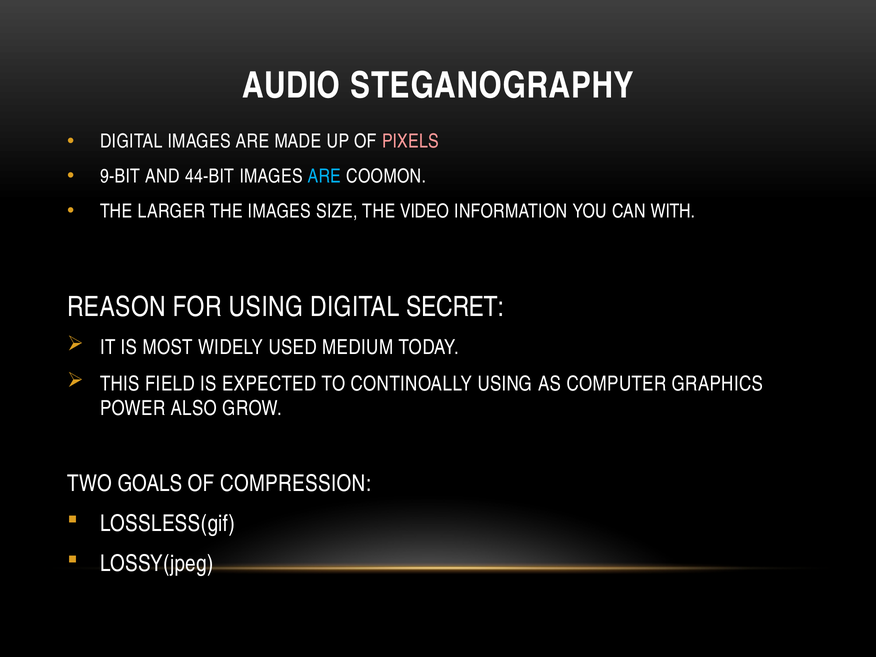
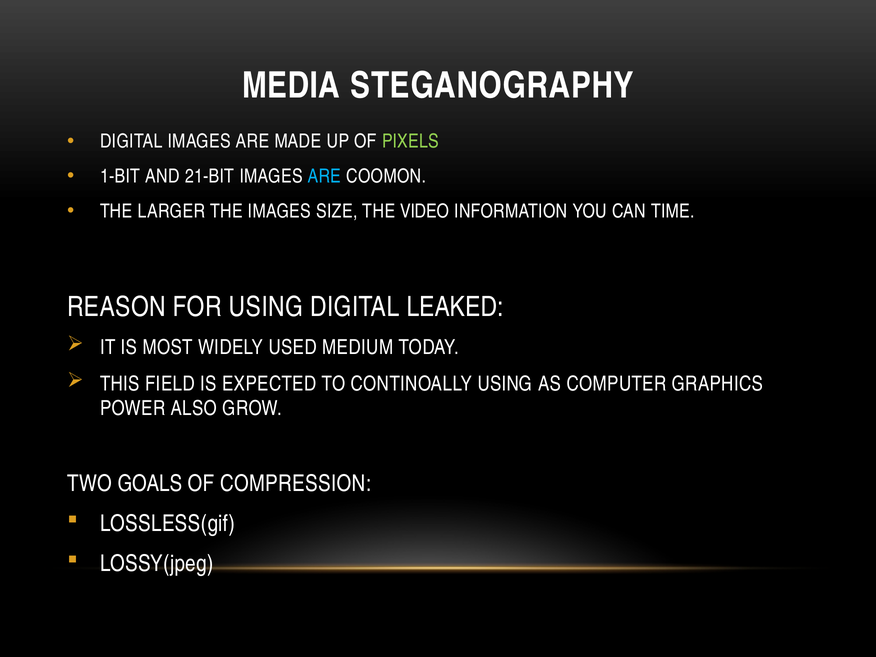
AUDIO: AUDIO -> MEDIA
PIXELS colour: pink -> light green
9-BIT: 9-BIT -> 1-BIT
44-BIT: 44-BIT -> 21-BIT
WITH: WITH -> TIME
SECRET: SECRET -> LEAKED
